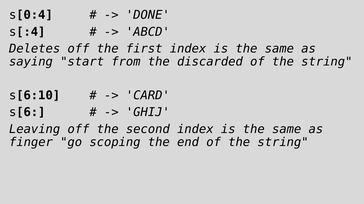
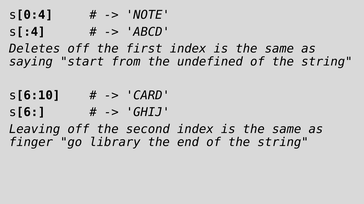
DONE: DONE -> NOTE
discarded: discarded -> undefined
scoping: scoping -> library
